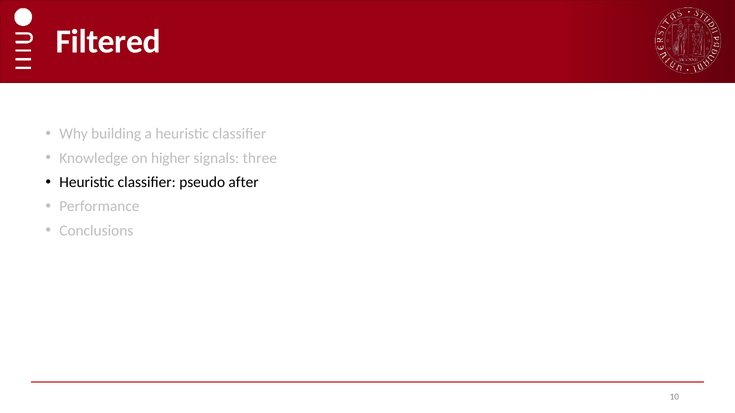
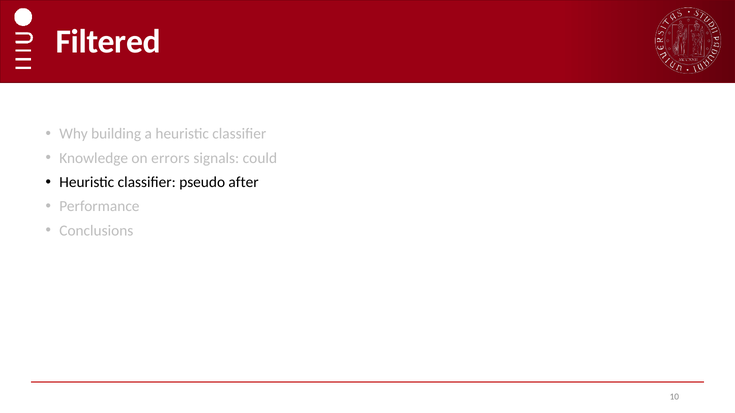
higher: higher -> errors
three: three -> could
